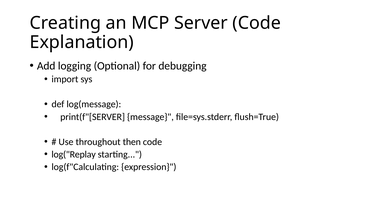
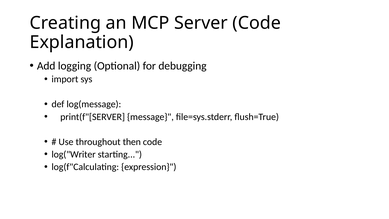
log("Replay: log("Replay -> log("Writer
